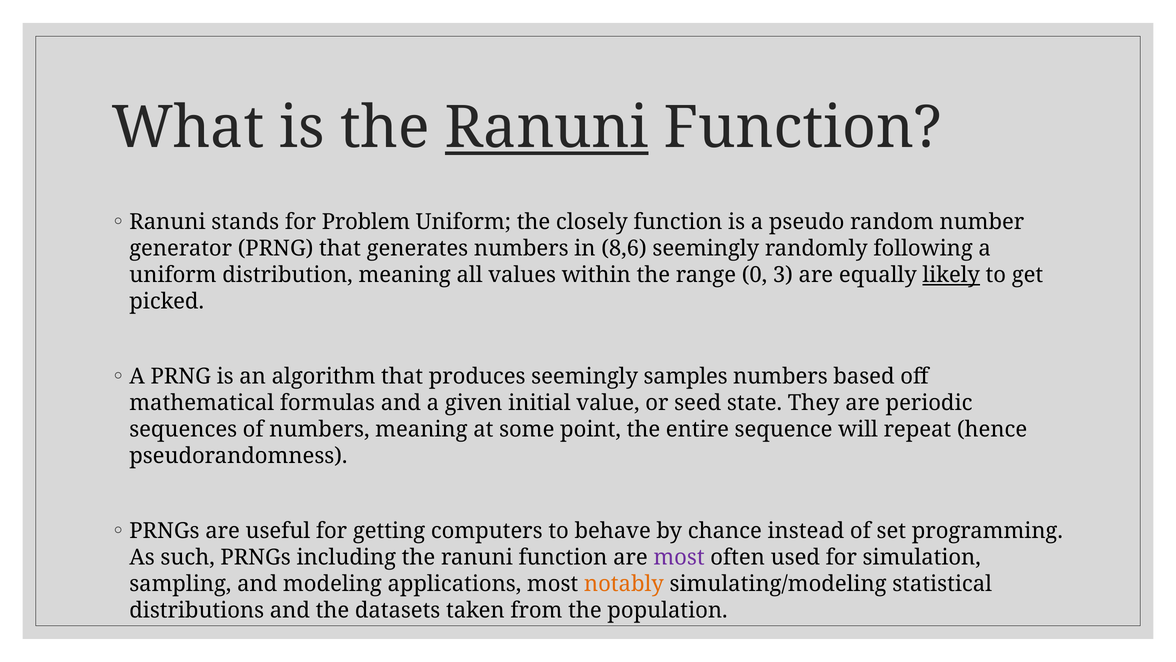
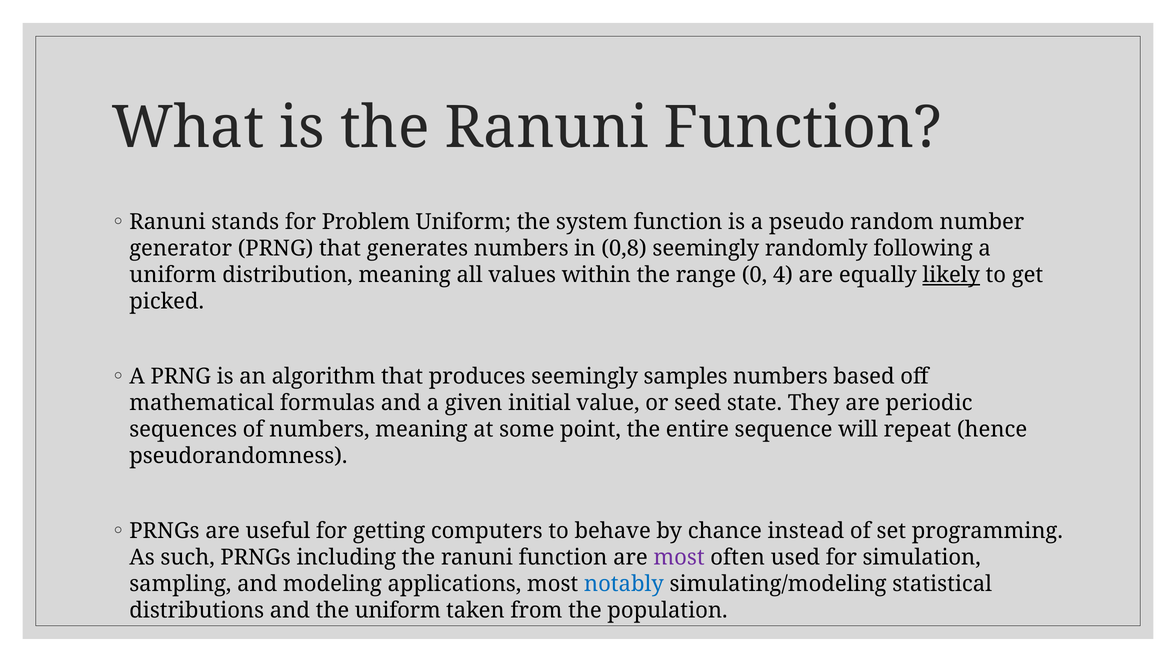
Ranuni at (547, 128) underline: present -> none
closely: closely -> system
8,6: 8,6 -> 0,8
3: 3 -> 4
notably colour: orange -> blue
the datasets: datasets -> uniform
